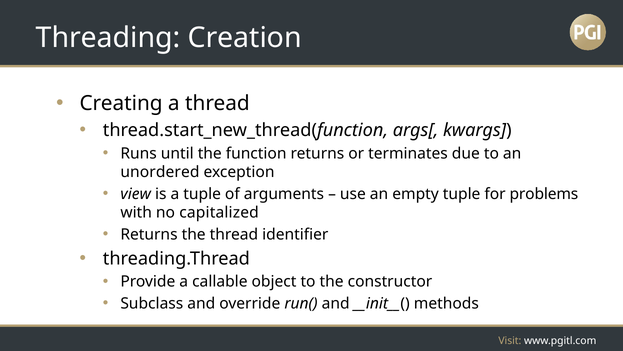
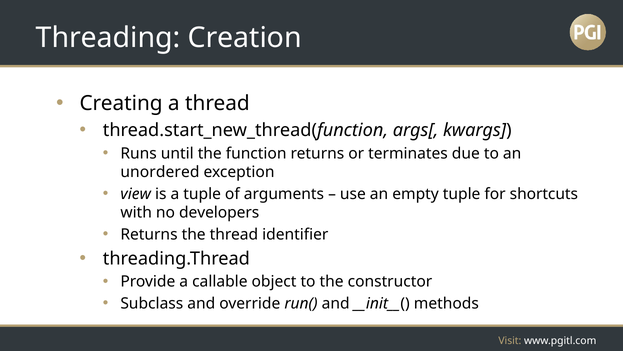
problems: problems -> shortcuts
capitalized: capitalized -> developers
